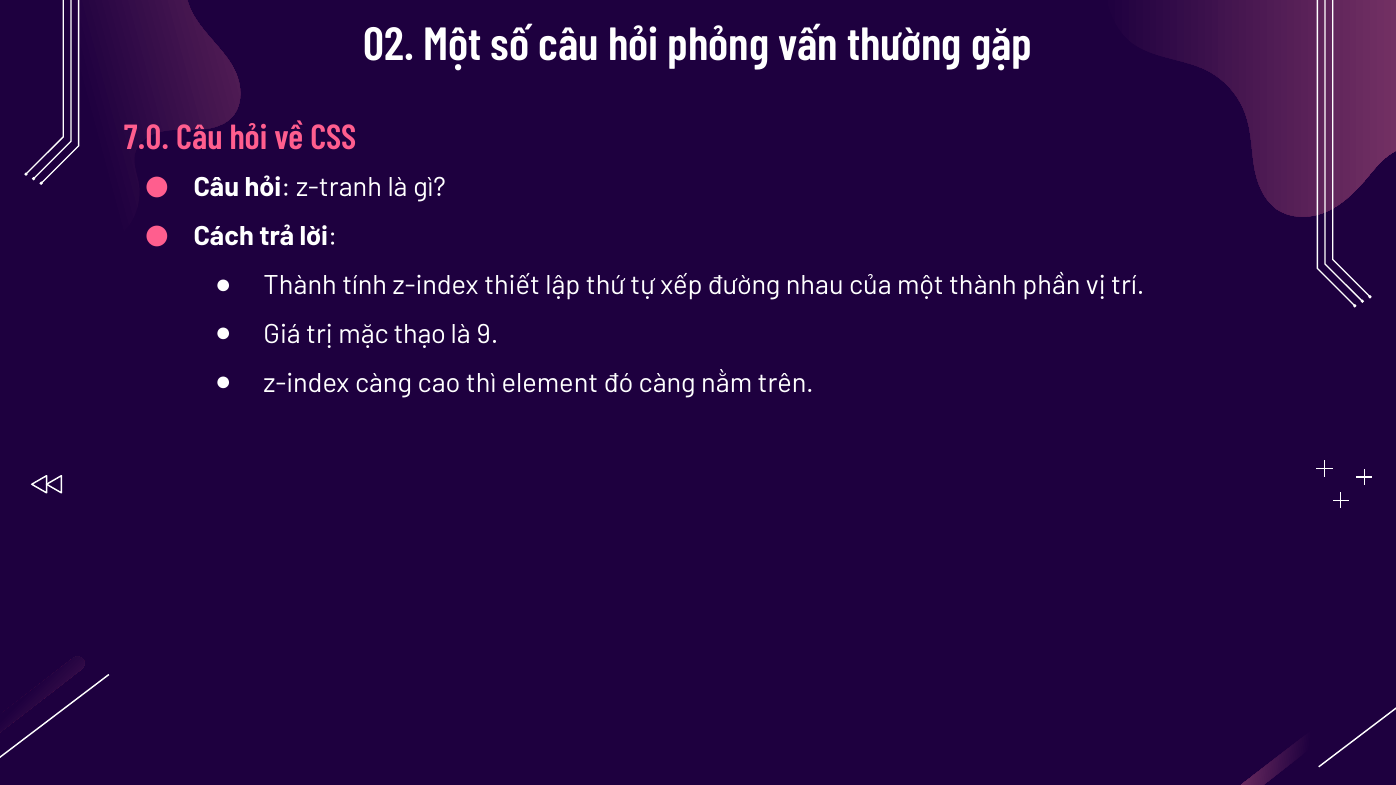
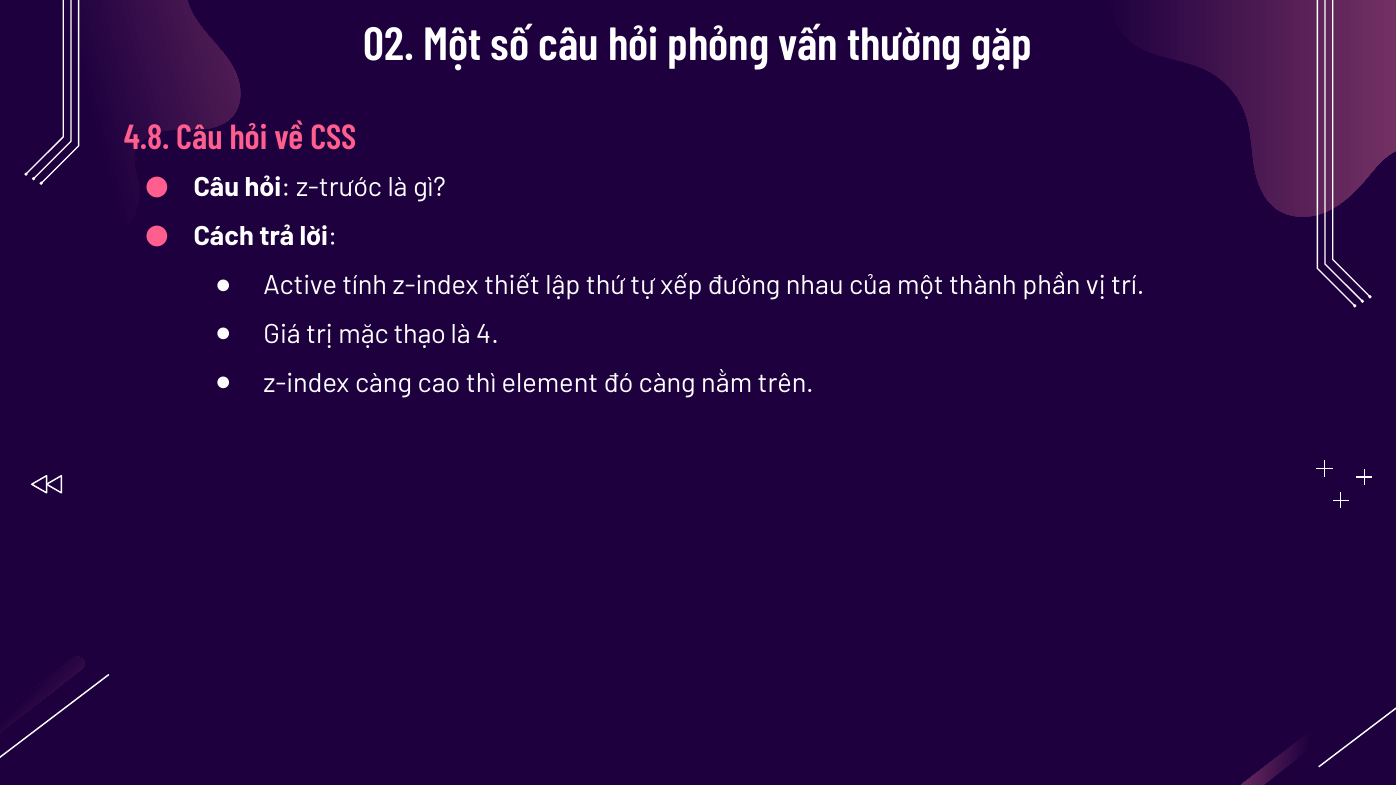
7.0: 7.0 -> 4.8
z-tranh: z-tranh -> z-trước
Thành at (300, 286): Thành -> Active
9: 9 -> 4
